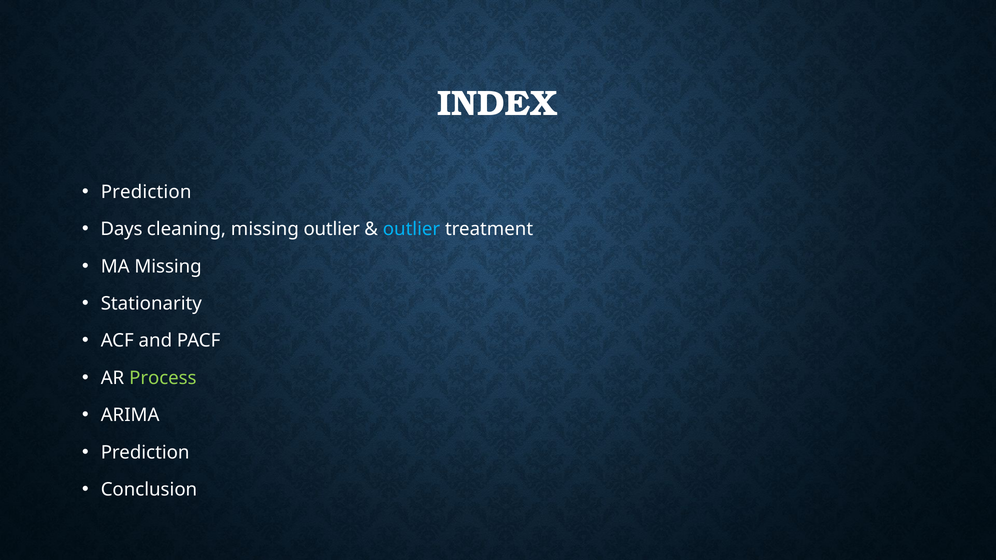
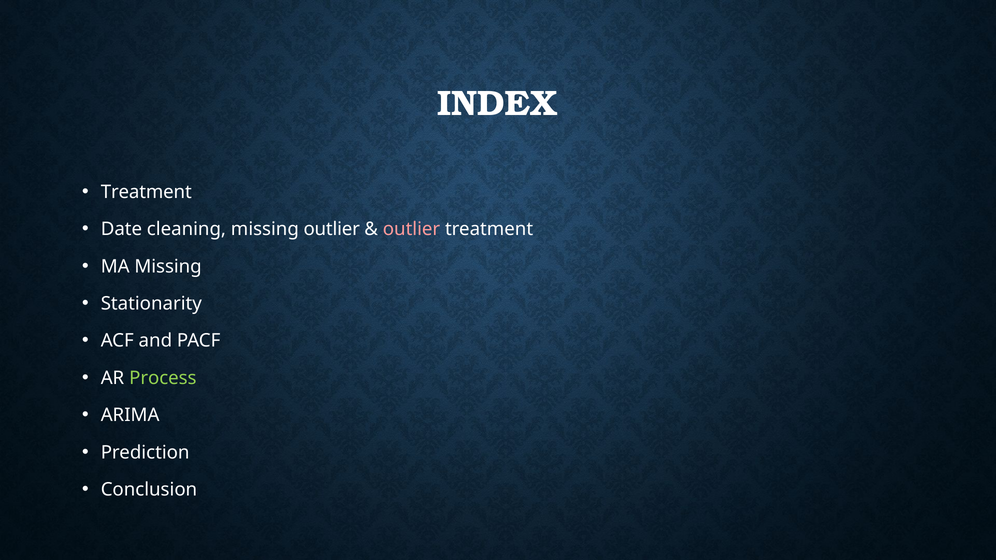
Prediction at (146, 192): Prediction -> Treatment
Days: Days -> Date
outlier at (412, 229) colour: light blue -> pink
